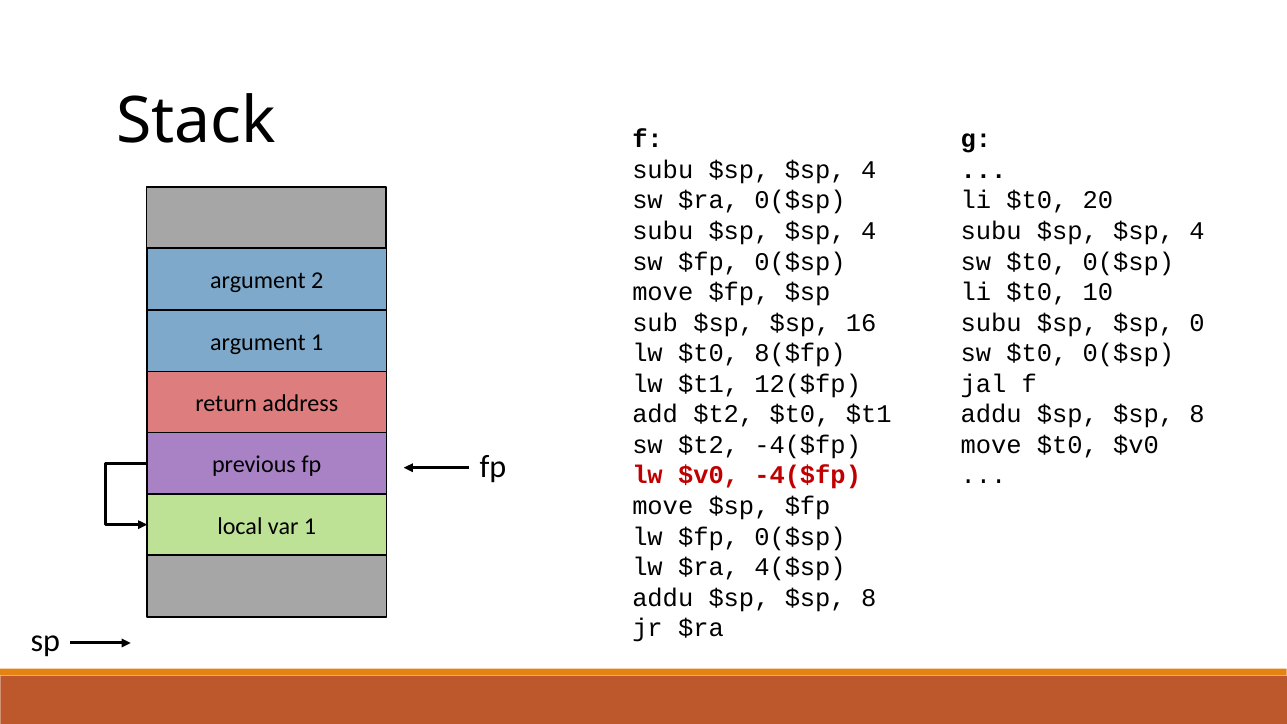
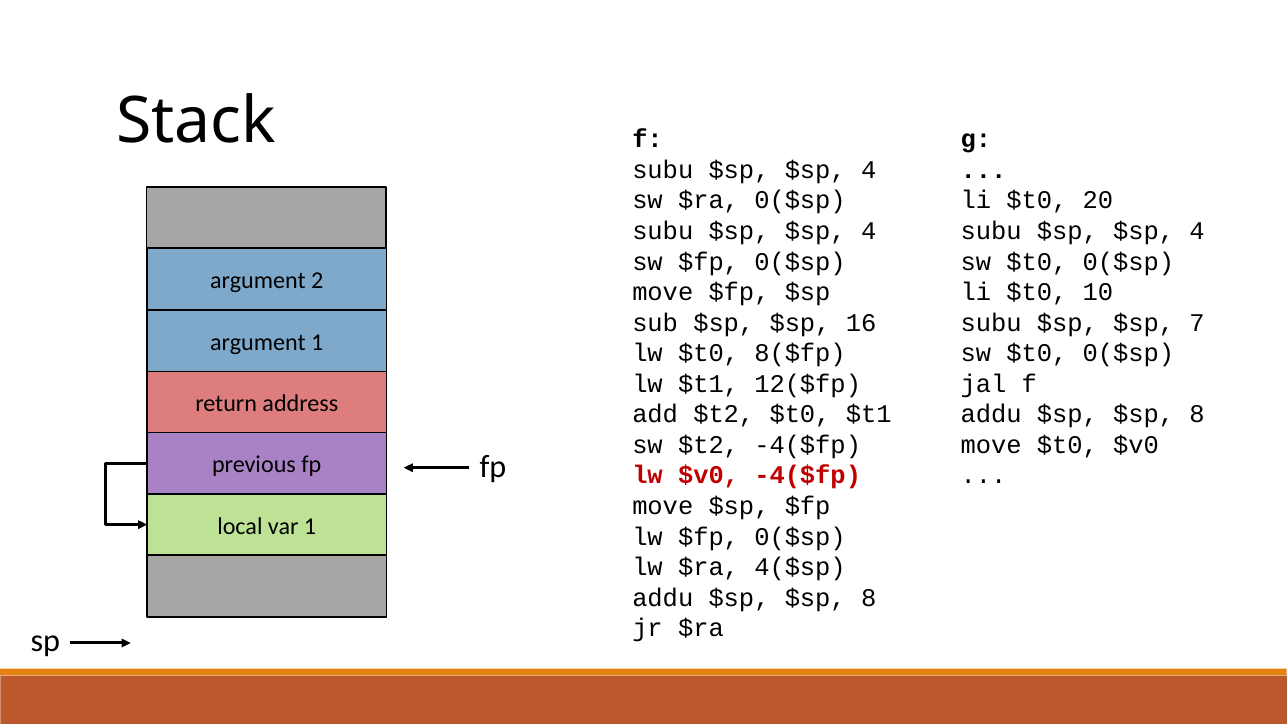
0: 0 -> 7
